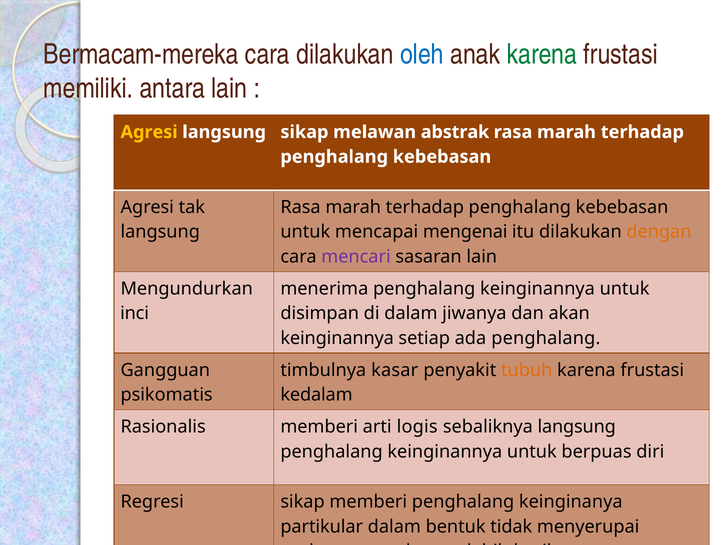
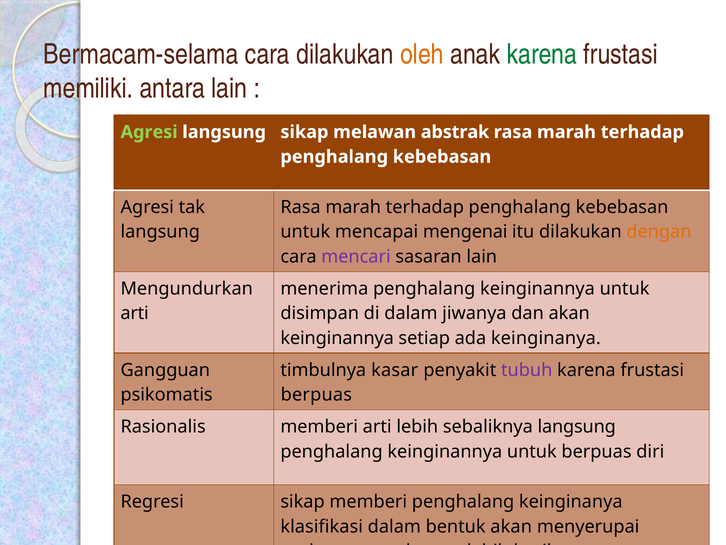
Bermacam-mereka: Bermacam-mereka -> Bermacam-selama
oleh colour: blue -> orange
Agresi at (149, 132) colour: yellow -> light green
inci at (135, 313): inci -> arti
ada penghalang: penghalang -> keinginanya
tubuh colour: orange -> purple
kedalam at (317, 394): kedalam -> berpuas
arti logis: logis -> lebih
partikular: partikular -> klasifikasi
bentuk tidak: tidak -> akan
